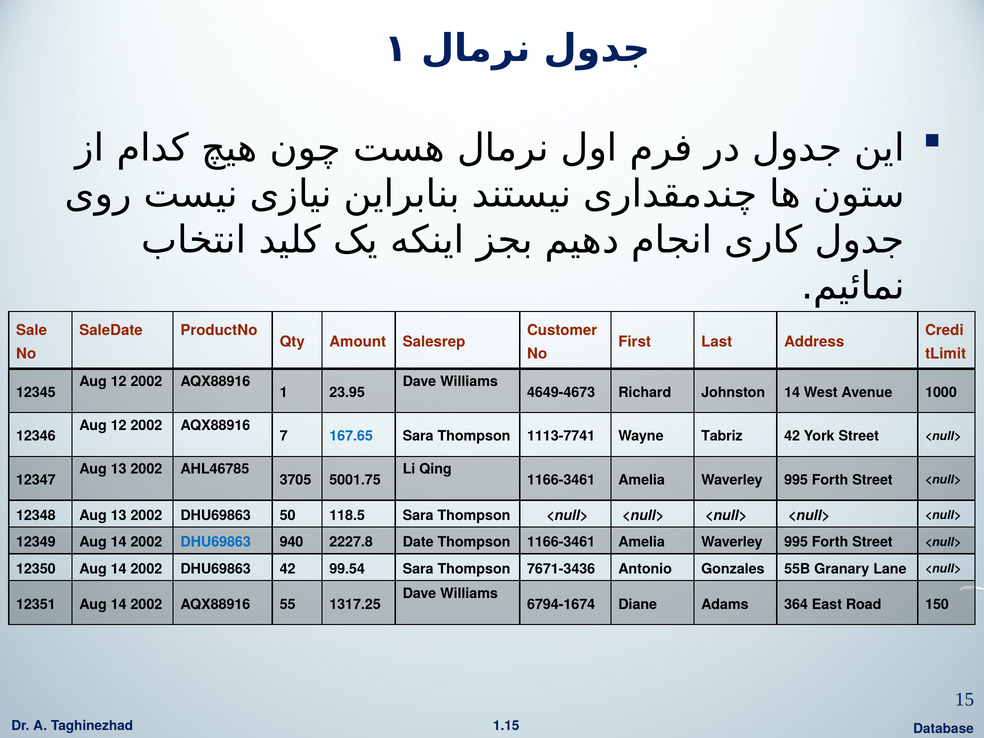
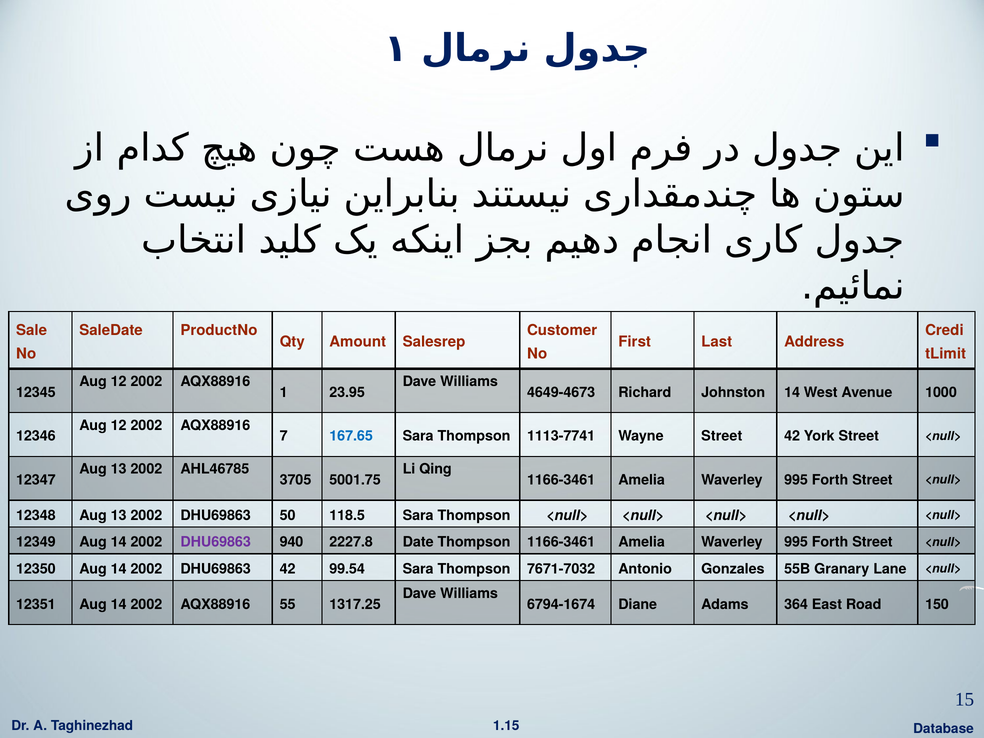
Wayne Tabriz: Tabriz -> Street
DHU69863 at (216, 542) colour: blue -> purple
7671-3436: 7671-3436 -> 7671-7032
